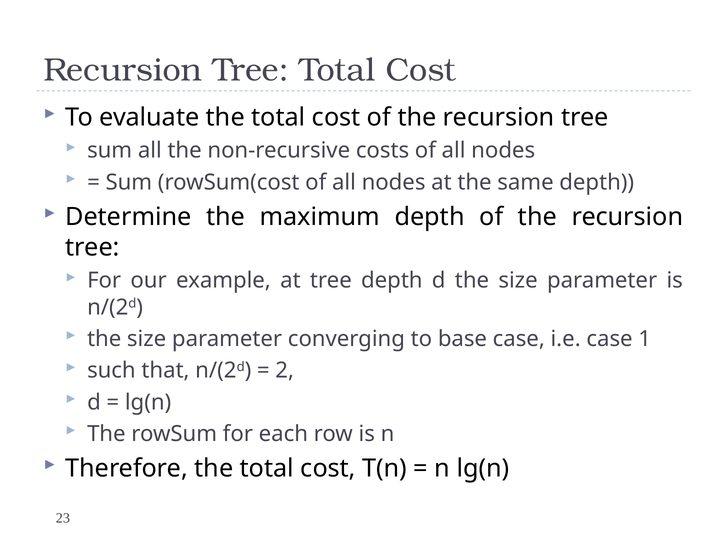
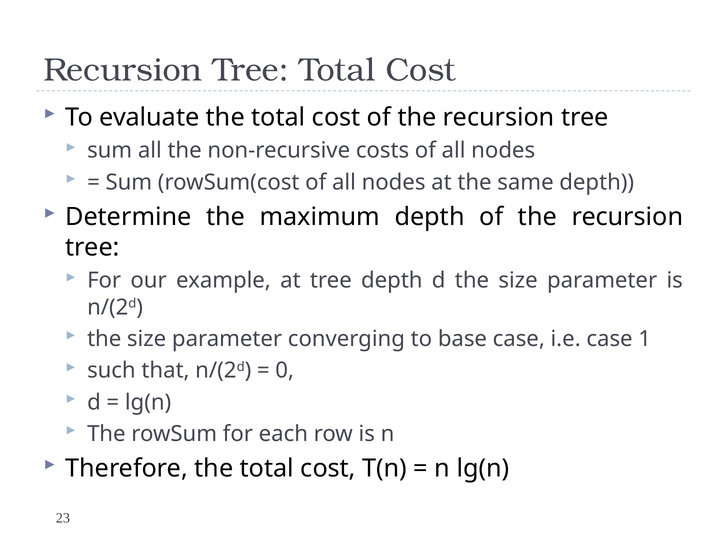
2: 2 -> 0
